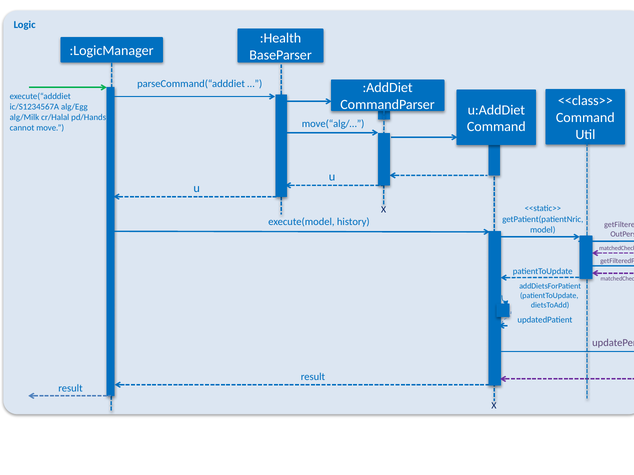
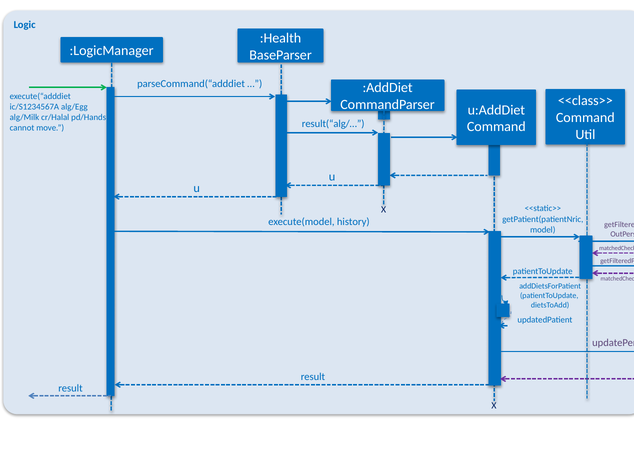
move(“alg/…: move(“alg/… -> result(“alg/…
